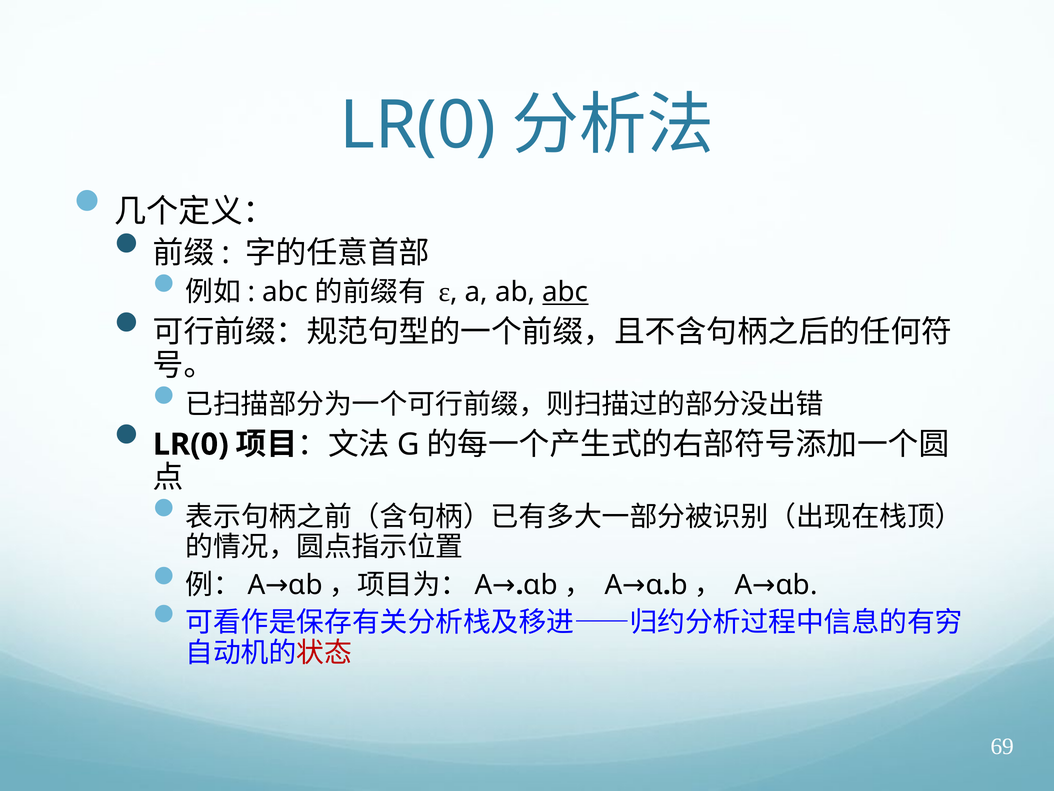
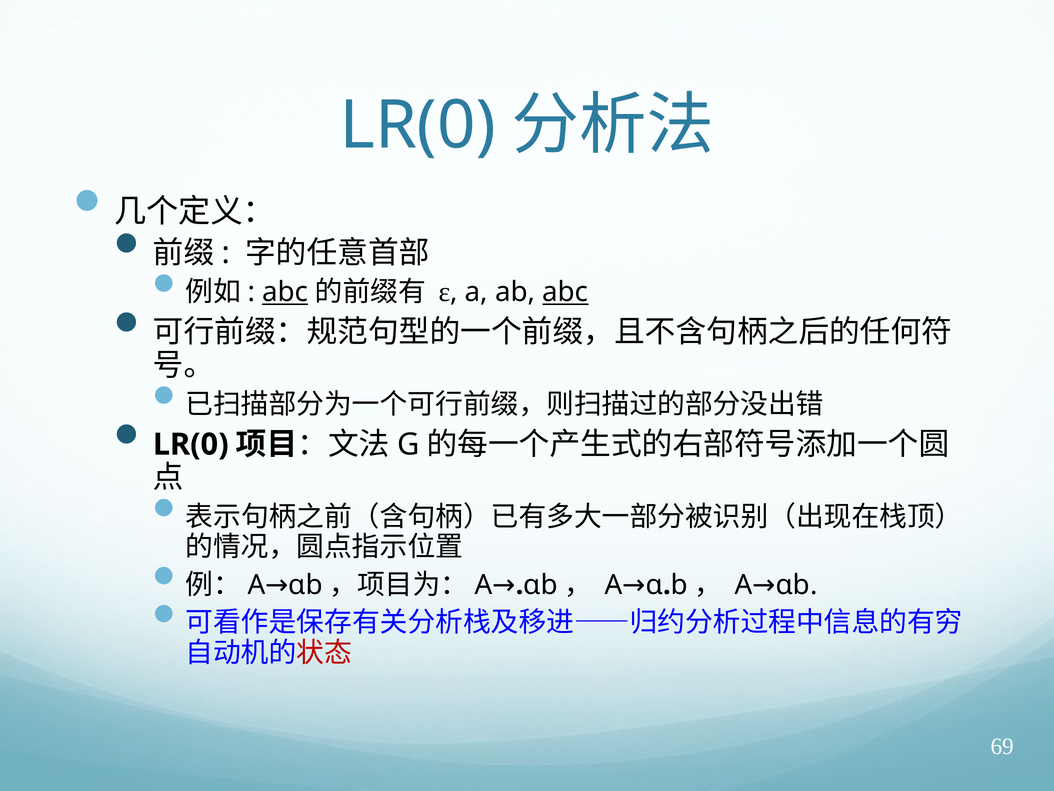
abc at (285, 292) underline: none -> present
